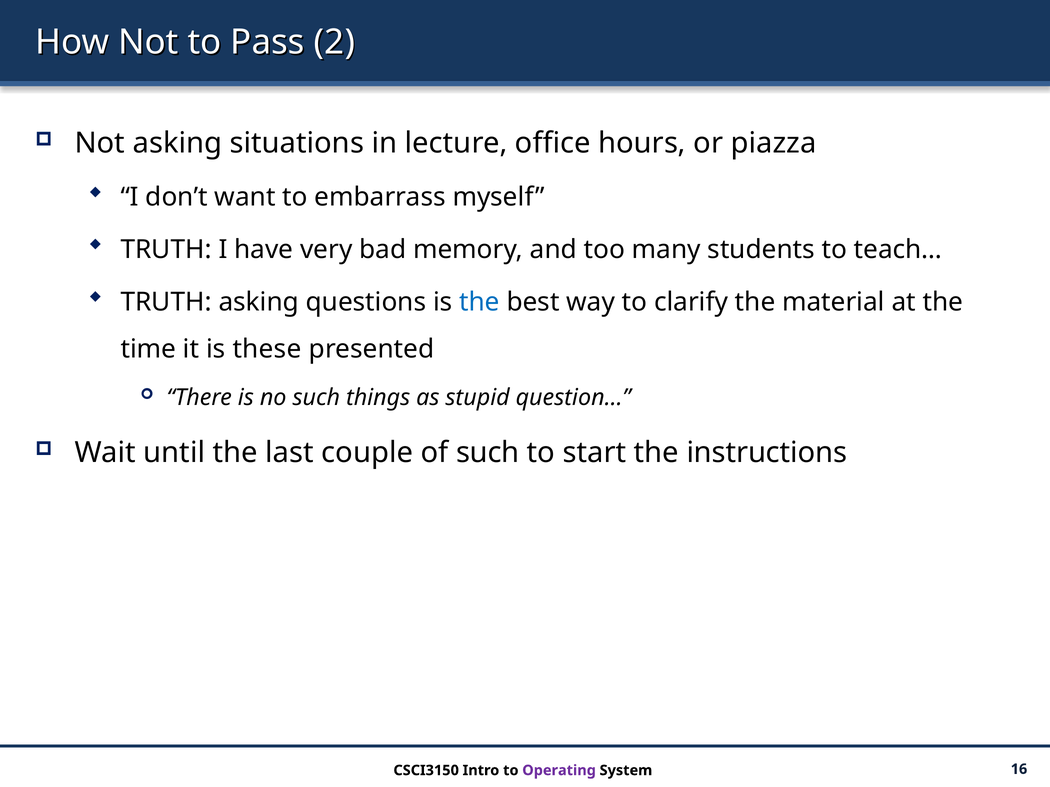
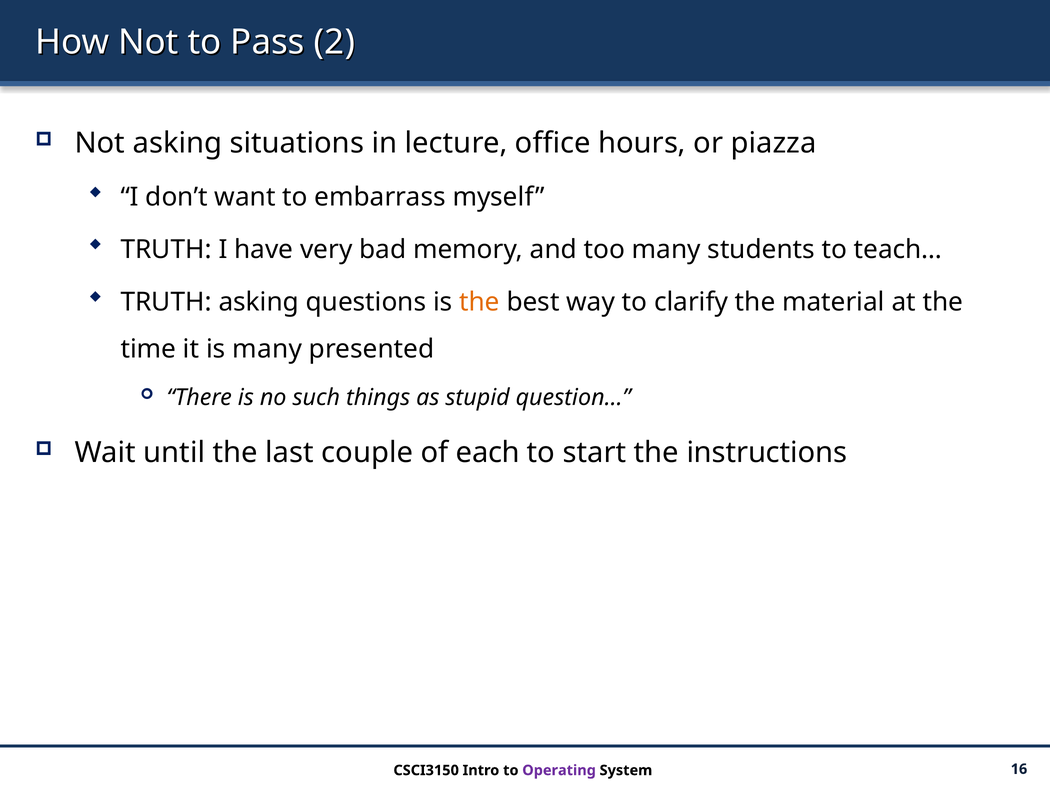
the at (479, 302) colour: blue -> orange
is these: these -> many
of such: such -> each
